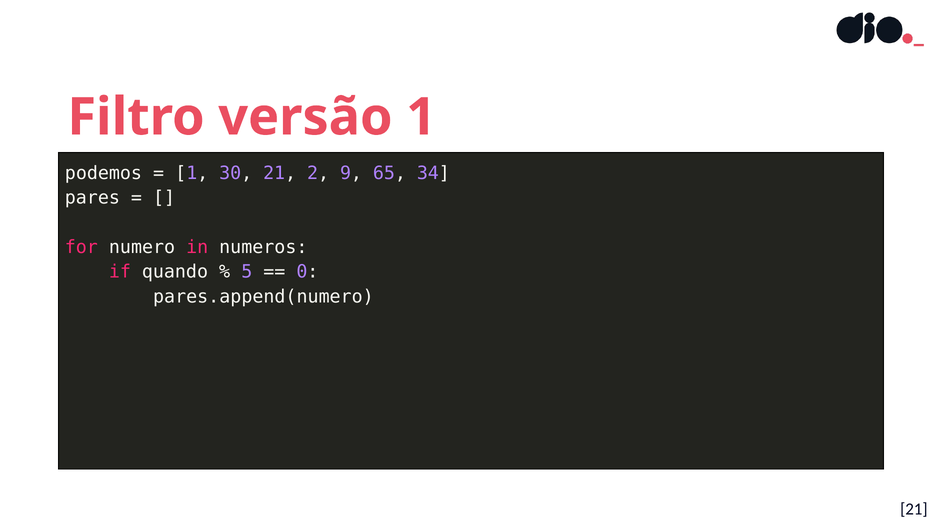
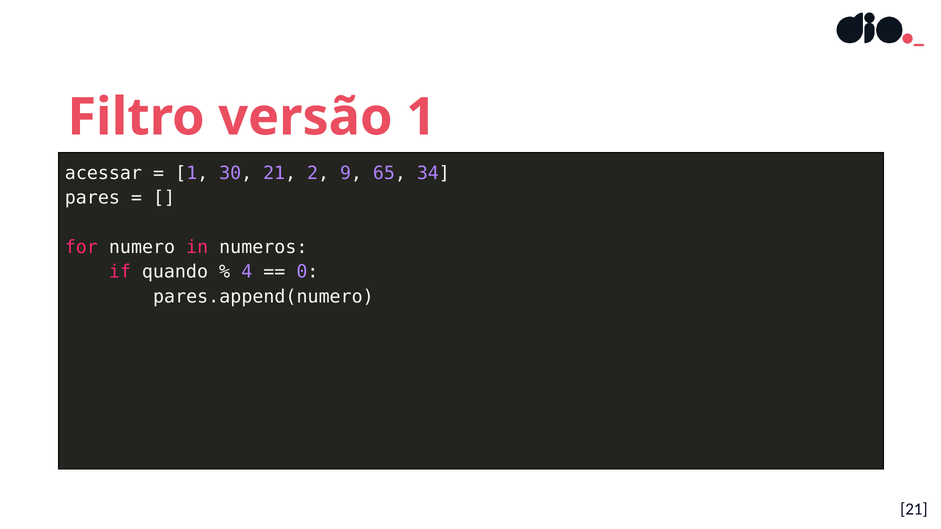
podemos: podemos -> acessar
5: 5 -> 4
